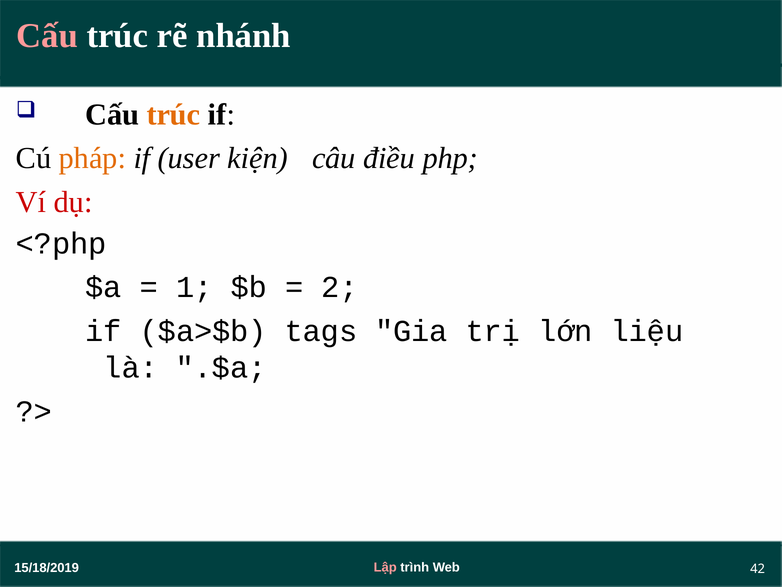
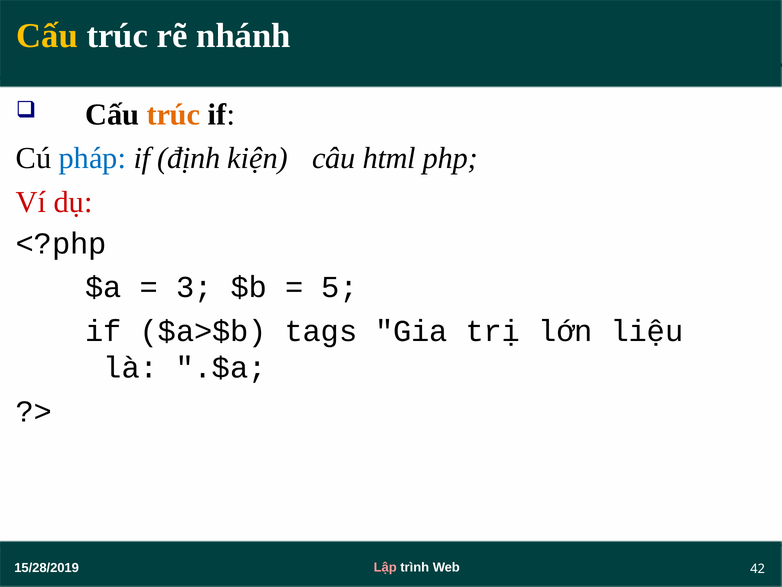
Cấu at (47, 36) colour: pink -> yellow
pháp colour: orange -> blue
user: user -> định
điều: điều -> html
1: 1 -> 3
2: 2 -> 5
15/18/2019: 15/18/2019 -> 15/28/2019
